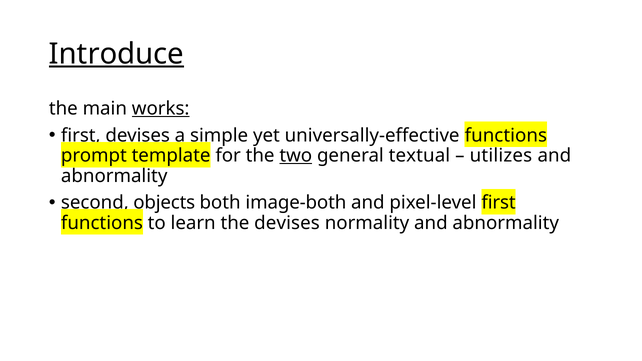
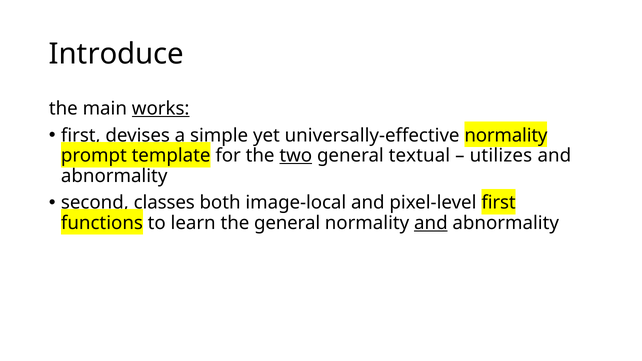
Introduce underline: present -> none
universally-effective functions: functions -> normality
objects: objects -> classes
image-both: image-both -> image-local
the devises: devises -> general
and at (431, 223) underline: none -> present
